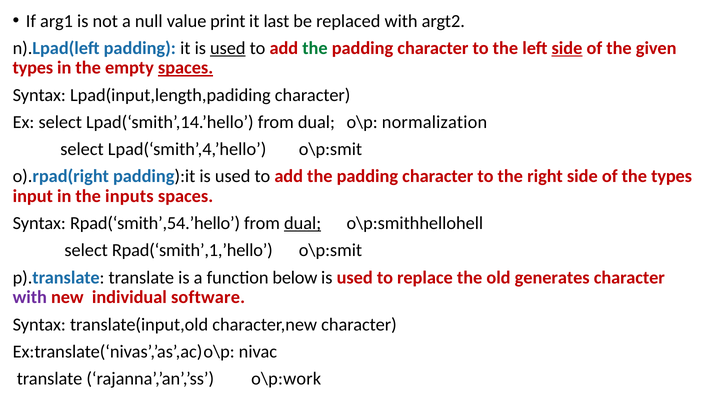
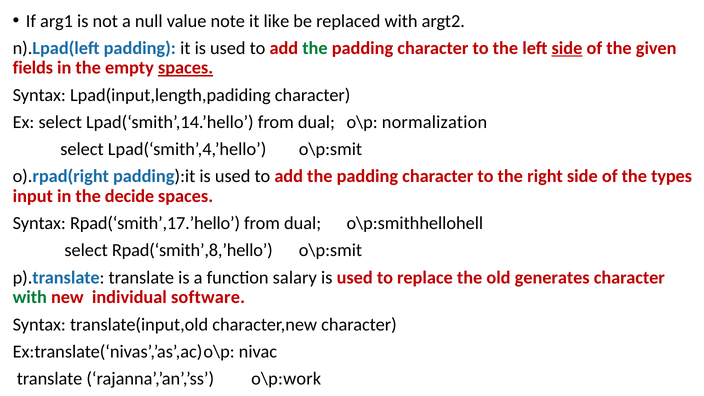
print: print -> note
last: last -> like
used at (228, 48) underline: present -> none
types at (33, 68): types -> fields
inputs: inputs -> decide
Rpad(‘smith’,54.’hello: Rpad(‘smith’,54.’hello -> Rpad(‘smith’,17.’hello
dual at (303, 223) underline: present -> none
Rpad(‘smith’,1,’hello: Rpad(‘smith’,1,’hello -> Rpad(‘smith’,8,’hello
below: below -> salary
with at (30, 297) colour: purple -> green
